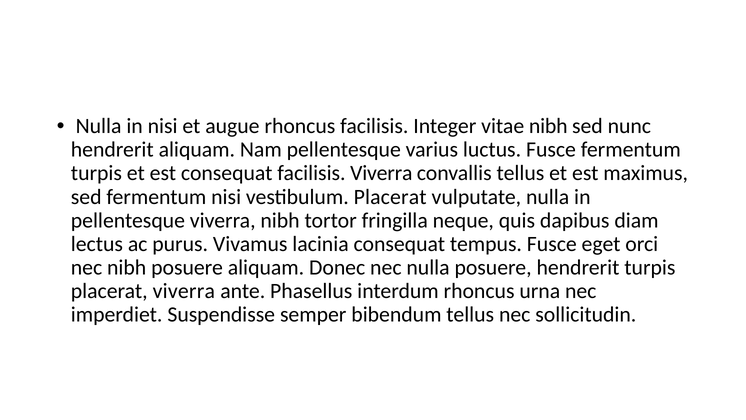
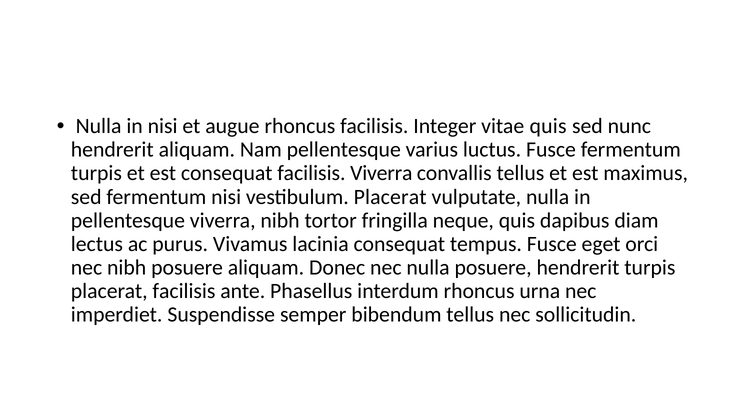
vitae nibh: nibh -> quis
placerat viverra: viverra -> facilisis
